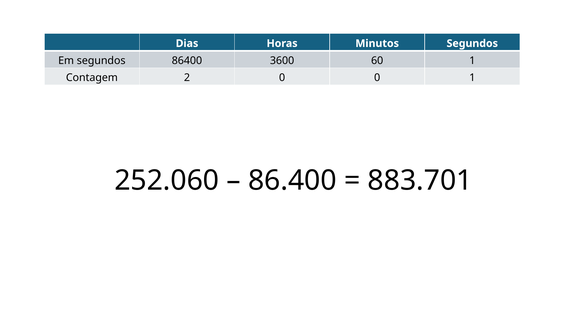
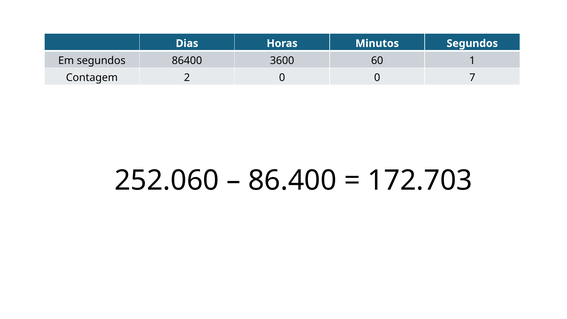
0 1: 1 -> 7
883.701: 883.701 -> 172.703
